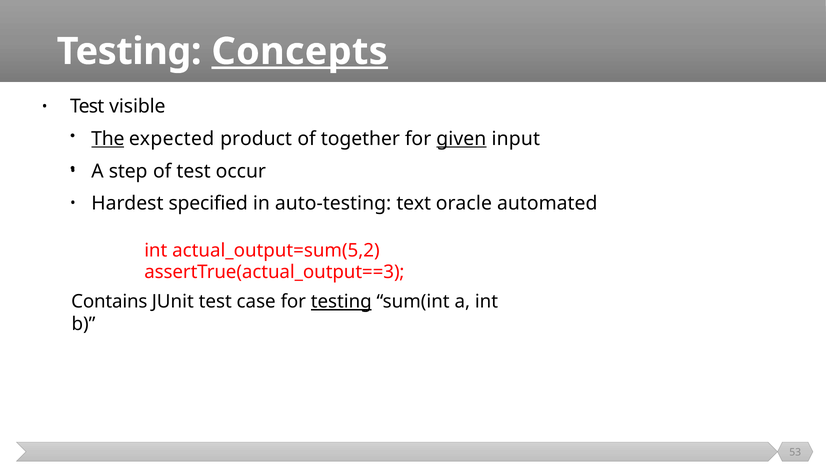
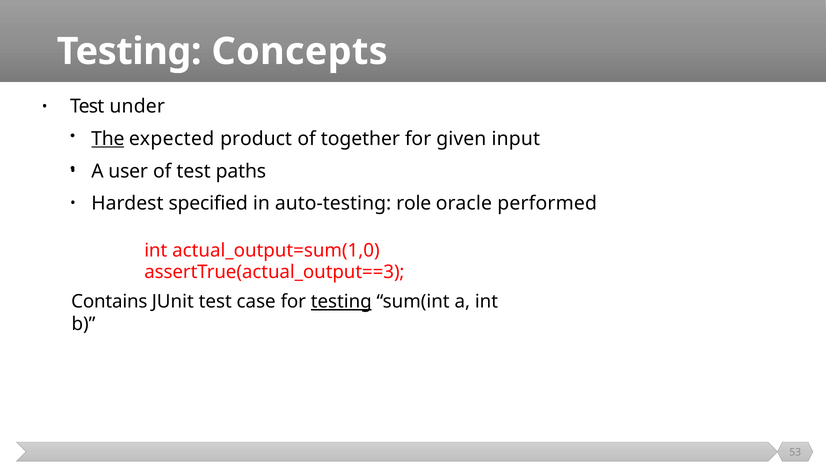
Concepts underline: present -> none
visible: visible -> under
given underline: present -> none
step: step -> user
occur: occur -> paths
text: text -> role
automated: automated -> performed
actual_output=sum(5,2: actual_output=sum(5,2 -> actual_output=sum(1,0
